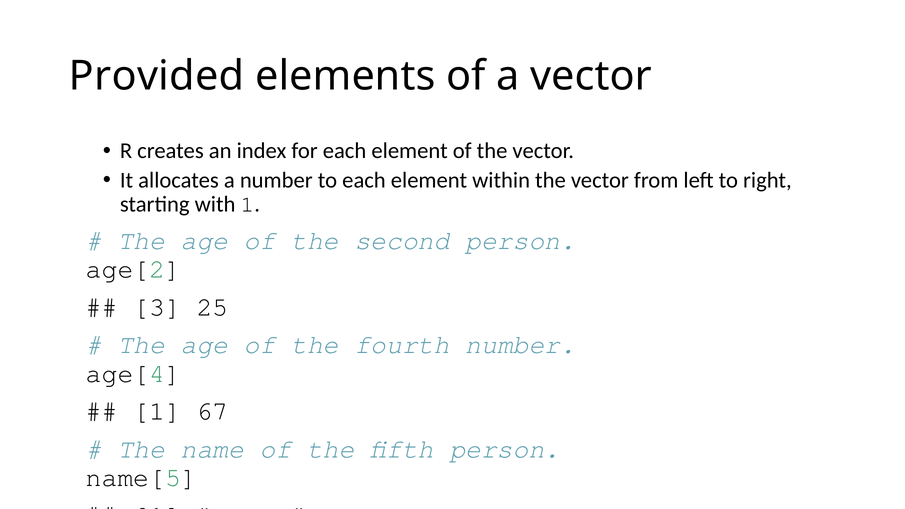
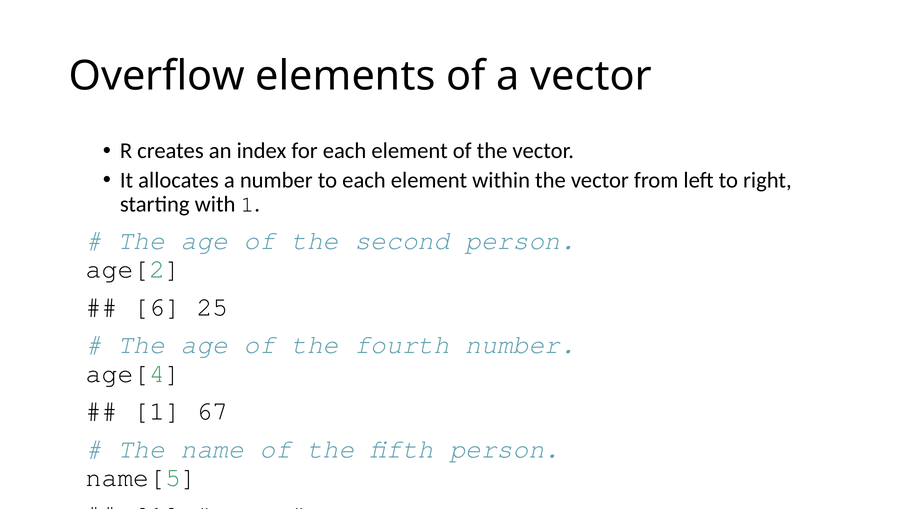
Provided: Provided -> Overflow
3: 3 -> 6
